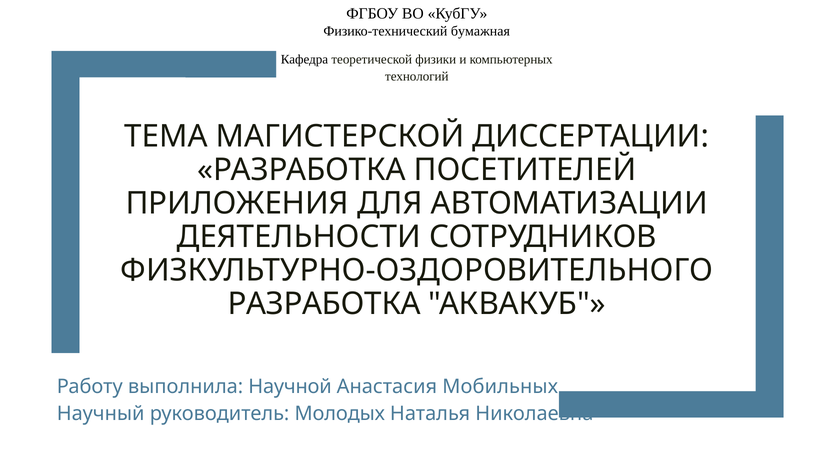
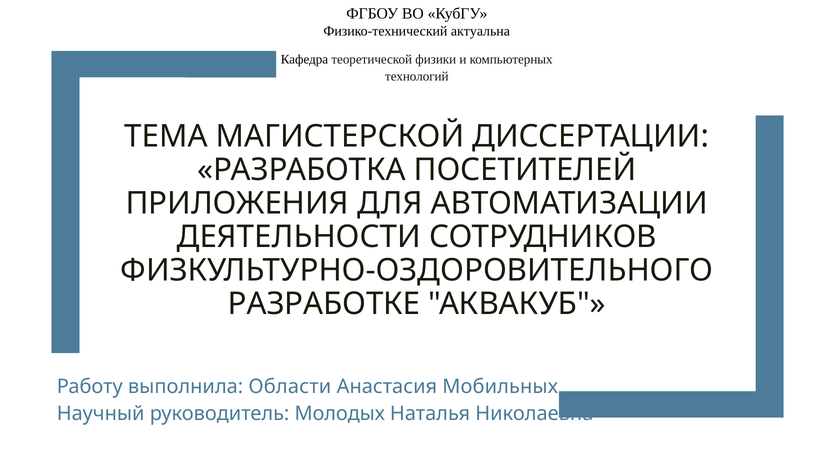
бумажная: бумажная -> актуальна
РАЗРАБОТКА at (324, 304): РАЗРАБОТКА -> РАЗРАБОТКЕ
Научной: Научной -> Области
